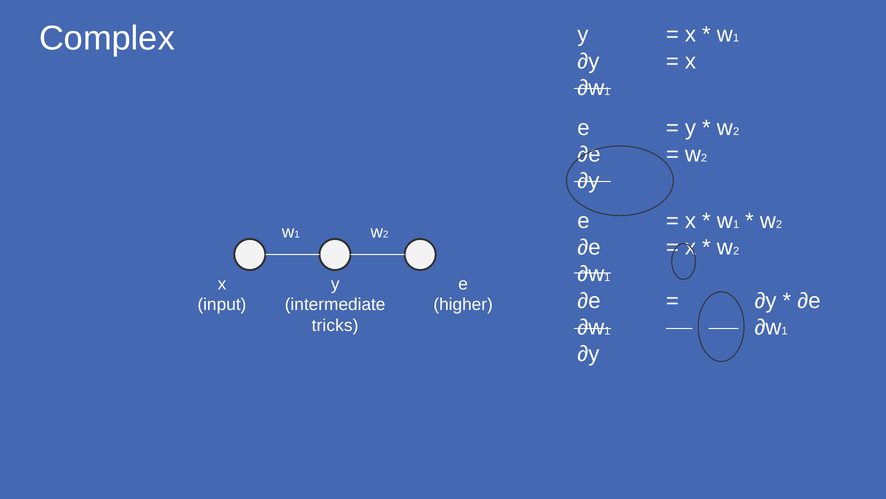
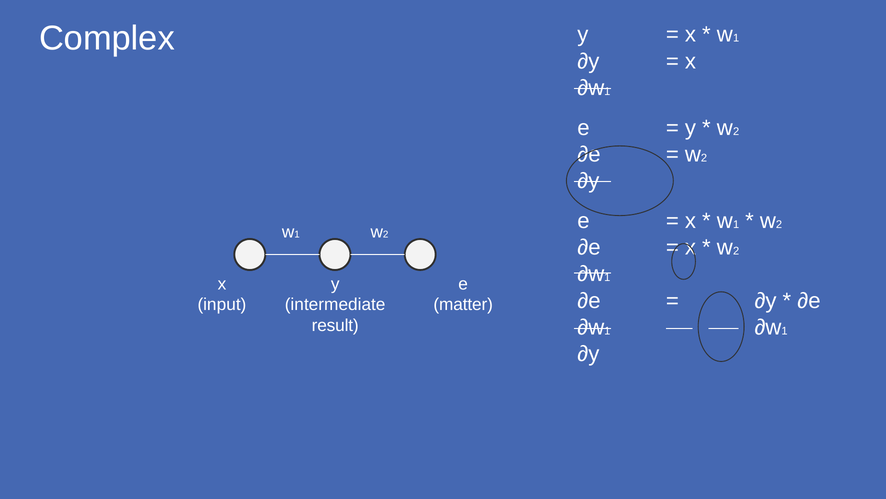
higher: higher -> matter
tricks: tricks -> result
